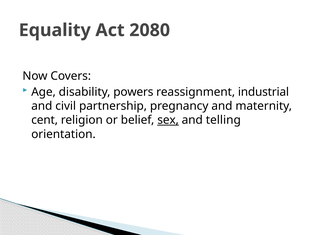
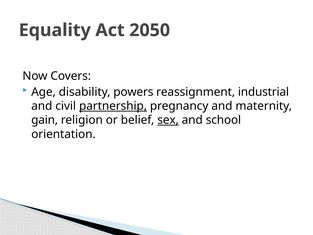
2080: 2080 -> 2050
partnership underline: none -> present
cent: cent -> gain
telling: telling -> school
